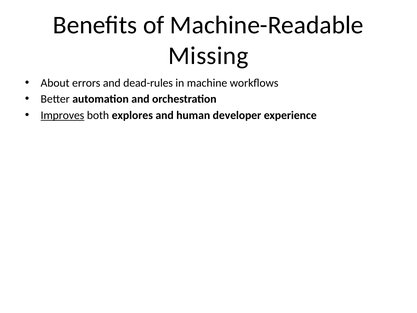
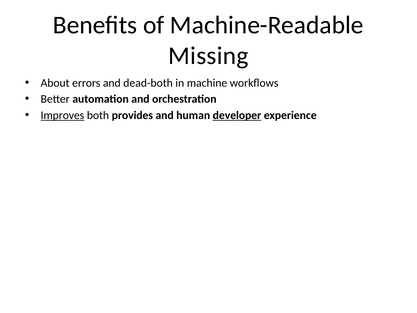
dead-rules: dead-rules -> dead-both
explores: explores -> provides
developer underline: none -> present
